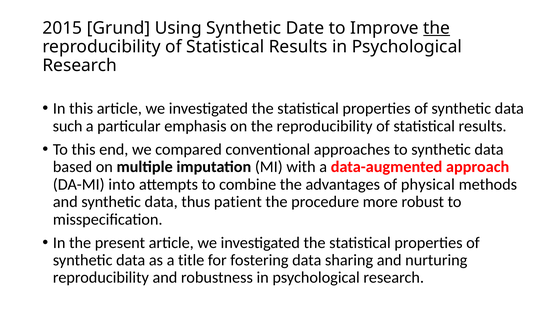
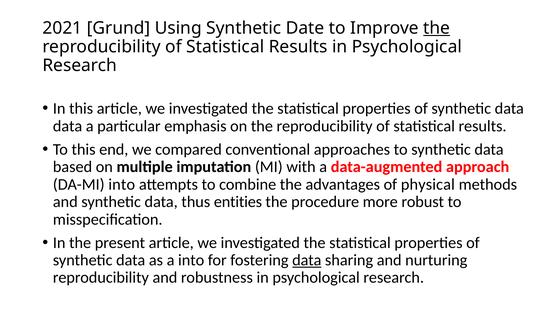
2015: 2015 -> 2021
such at (68, 126): such -> data
patient: patient -> entities
a title: title -> into
data at (307, 260) underline: none -> present
